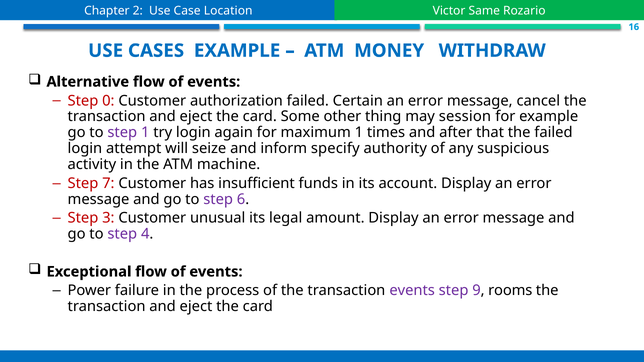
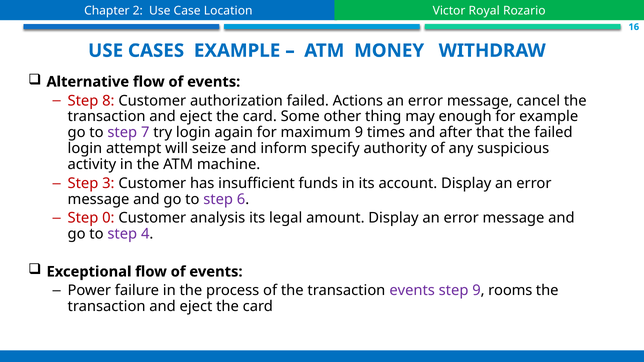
Same: Same -> Royal
0: 0 -> 8
Certain: Certain -> Actions
session: session -> enough
step 1: 1 -> 7
maximum 1: 1 -> 9
7: 7 -> 3
3: 3 -> 0
unusual: unusual -> analysis
